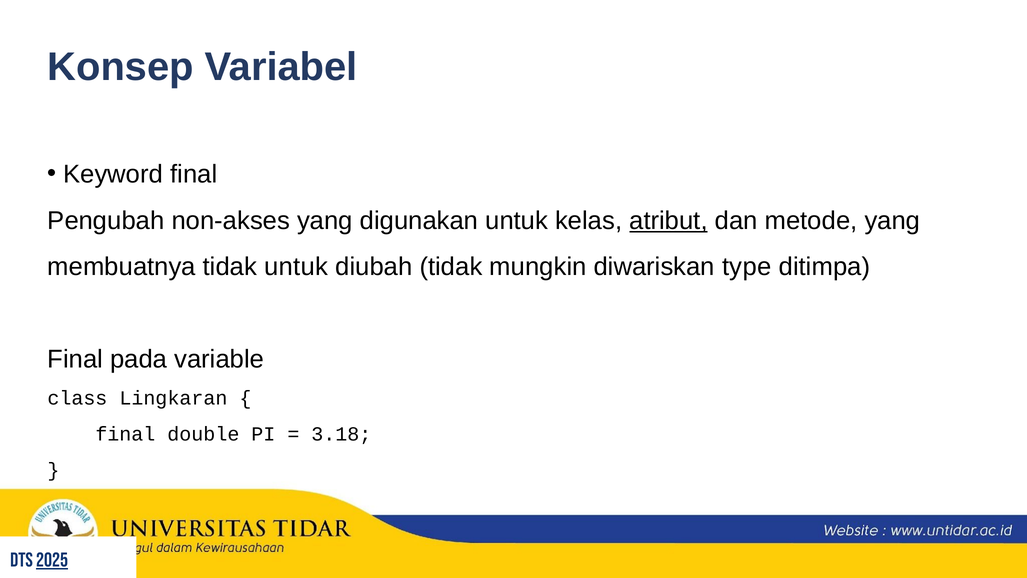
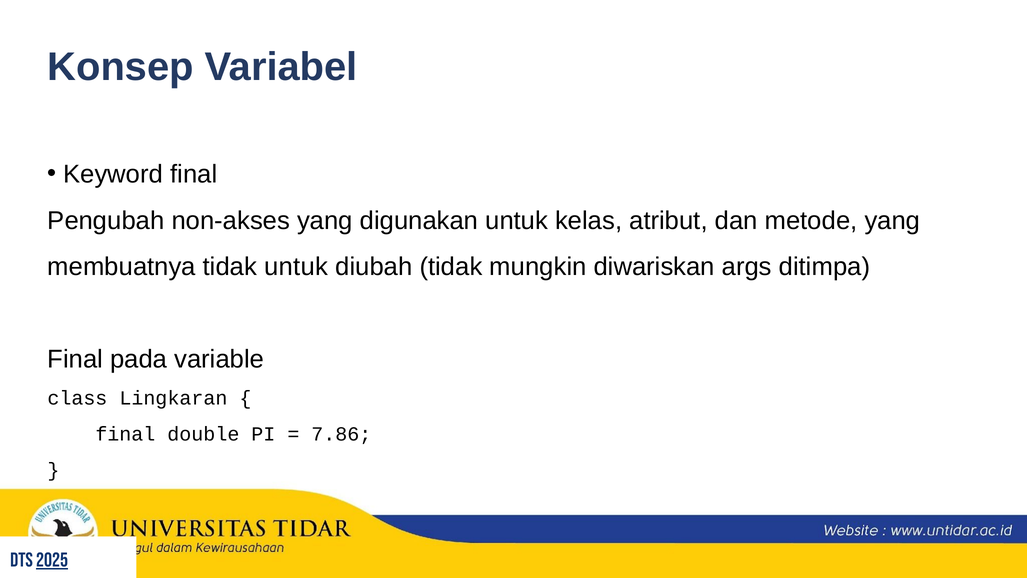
atribut underline: present -> none
type: type -> args
3.18: 3.18 -> 7.86
